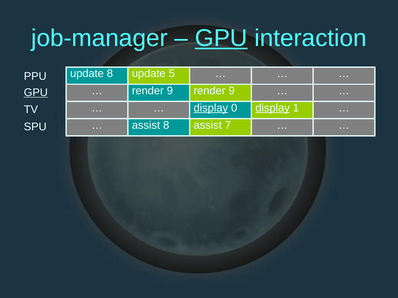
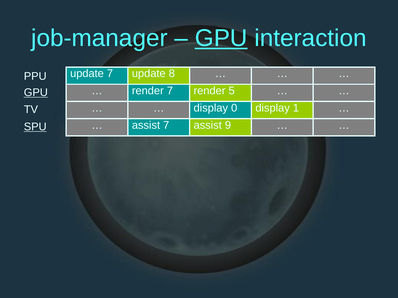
update 8: 8 -> 7
5: 5 -> 8
9 at (170, 91): 9 -> 7
9 at (232, 91): 9 -> 5
display at (211, 108) underline: present -> none
display at (273, 108) underline: present -> none
assist 8: 8 -> 7
7: 7 -> 9
SPU underline: none -> present
